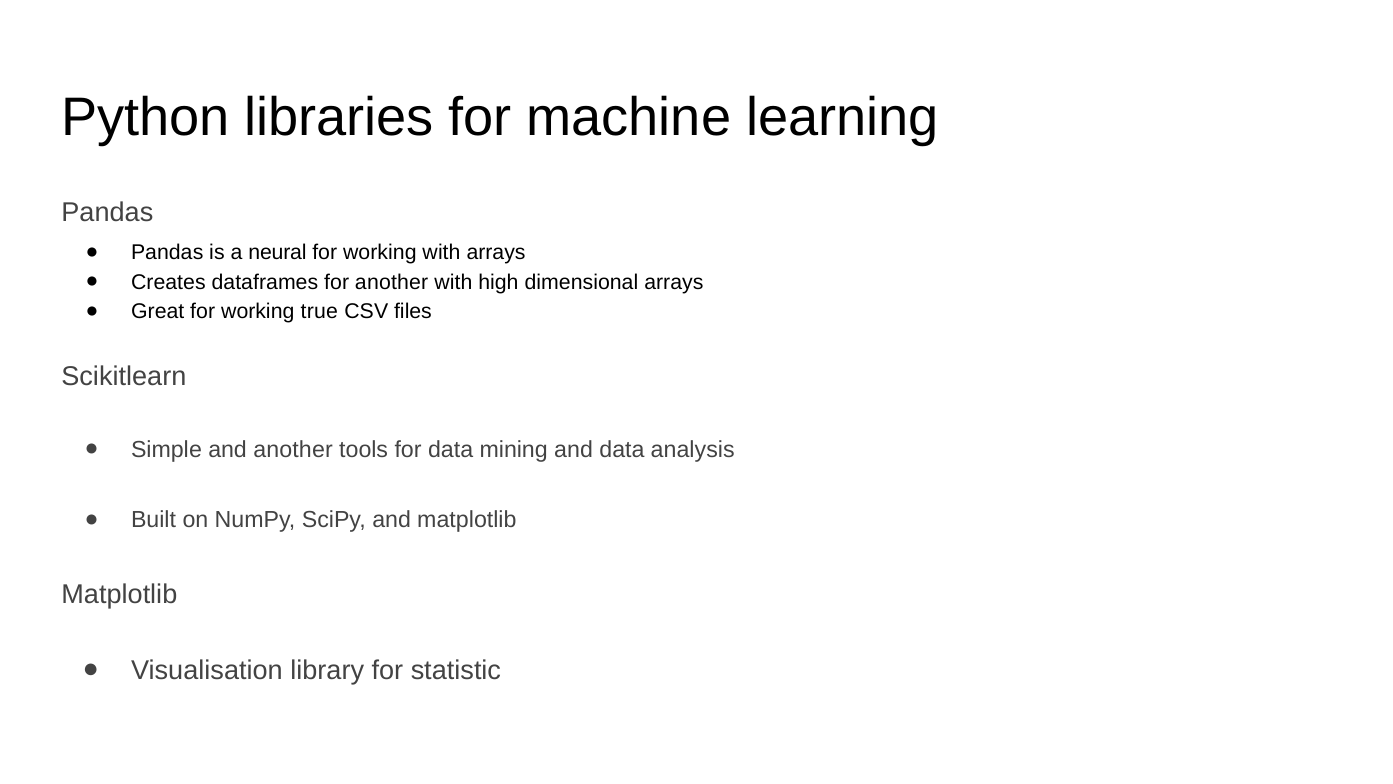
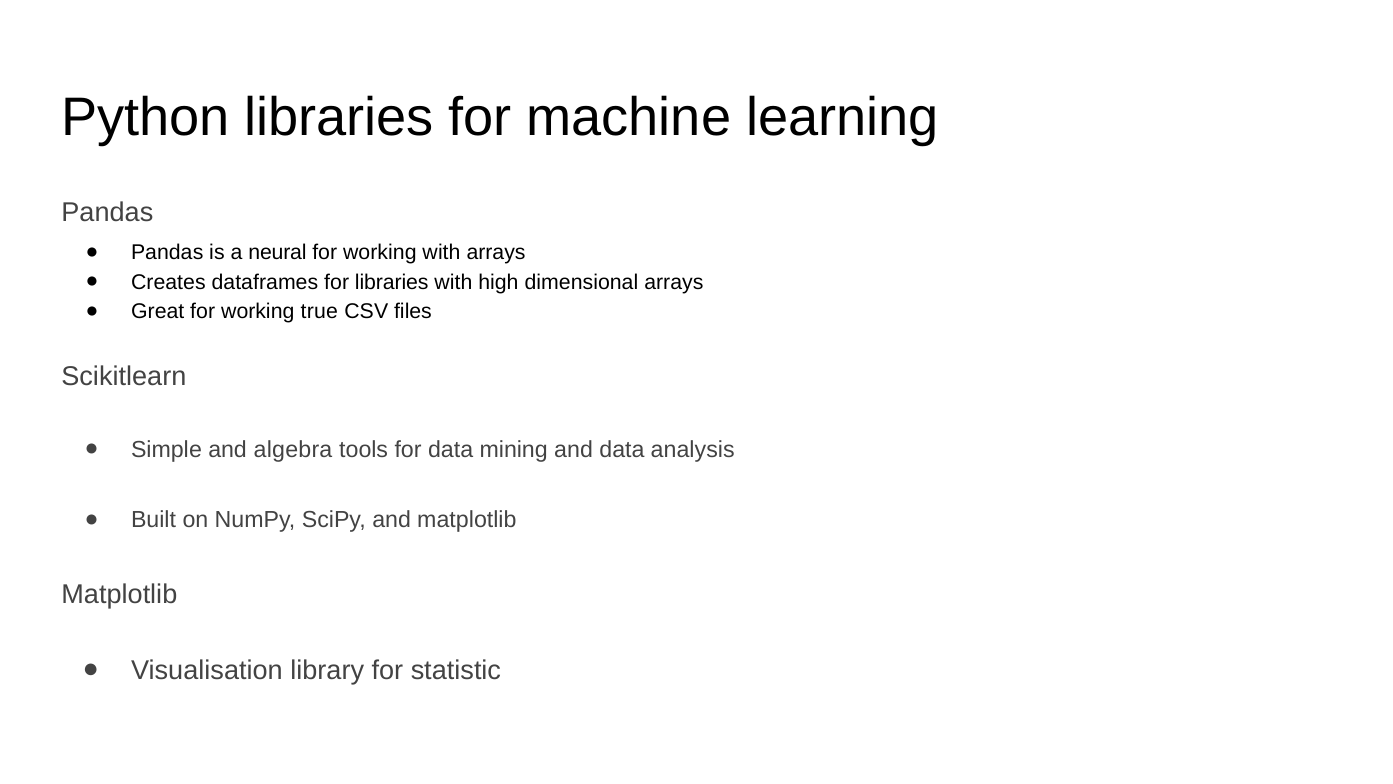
for another: another -> libraries
and another: another -> algebra
